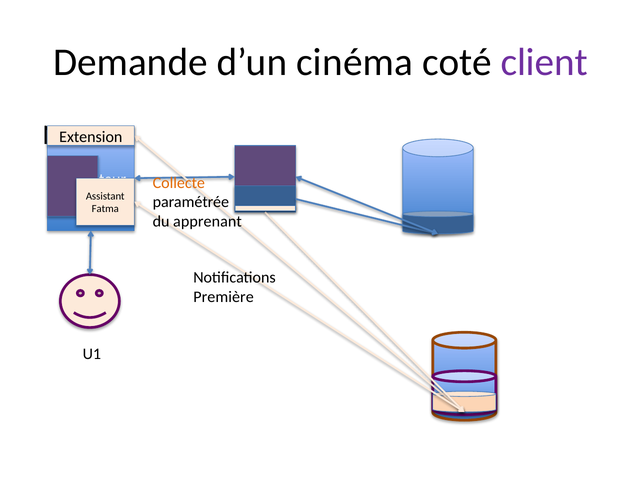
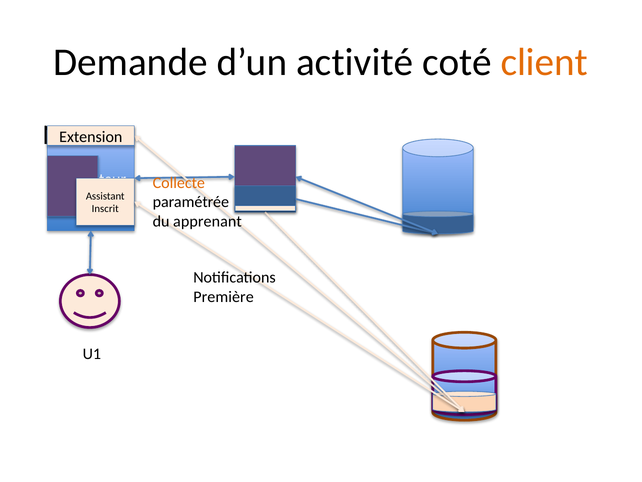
cinéma: cinéma -> activité
client colour: purple -> orange
Fatma: Fatma -> Inscrit
